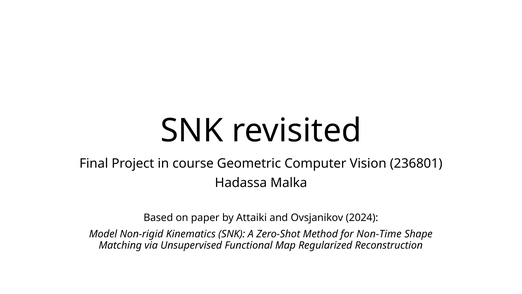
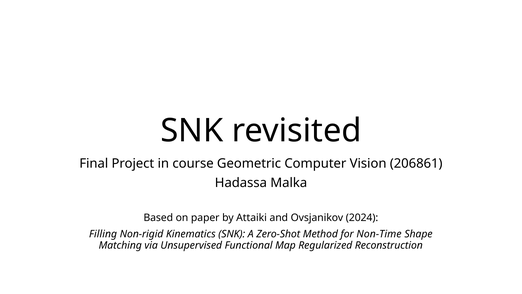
236801: 236801 -> 206861
Model: Model -> Filling
